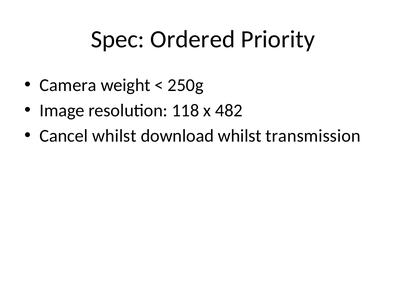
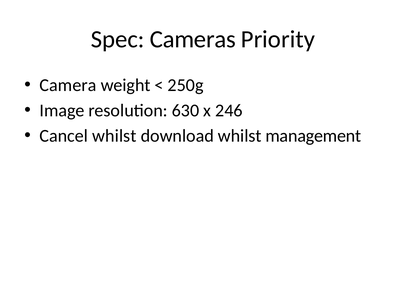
Ordered: Ordered -> Cameras
118: 118 -> 630
482: 482 -> 246
transmission: transmission -> management
